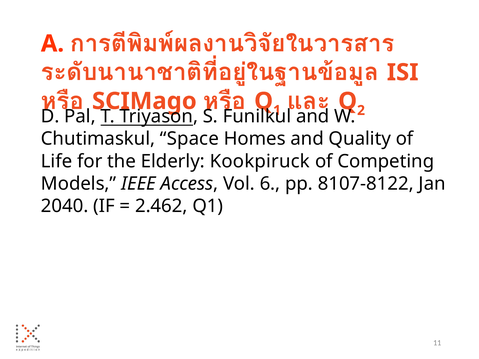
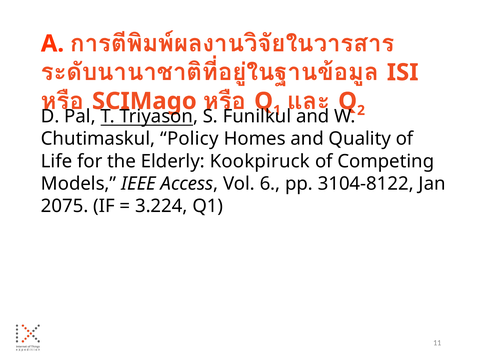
Space: Space -> Policy
8107-8122: 8107-8122 -> 3104-8122
2040: 2040 -> 2075
2.462: 2.462 -> 3.224
